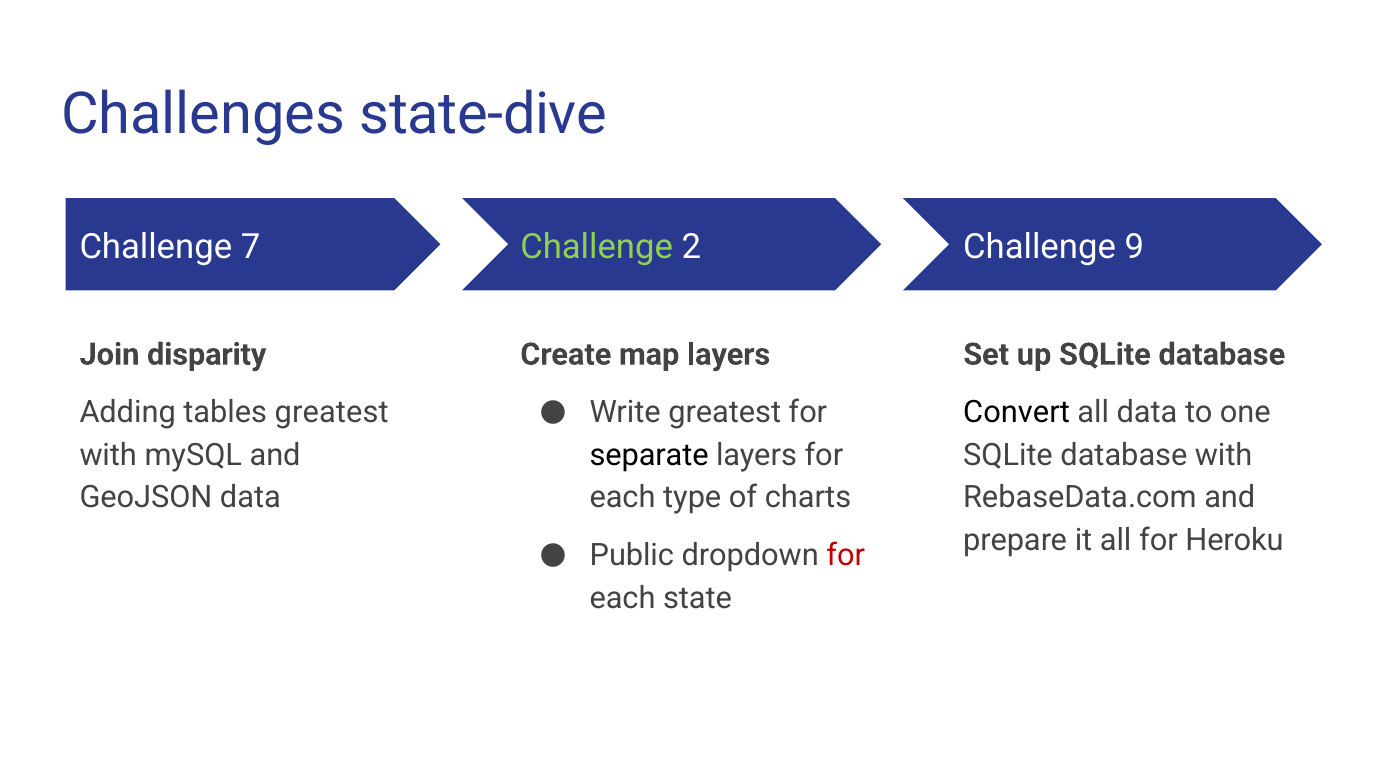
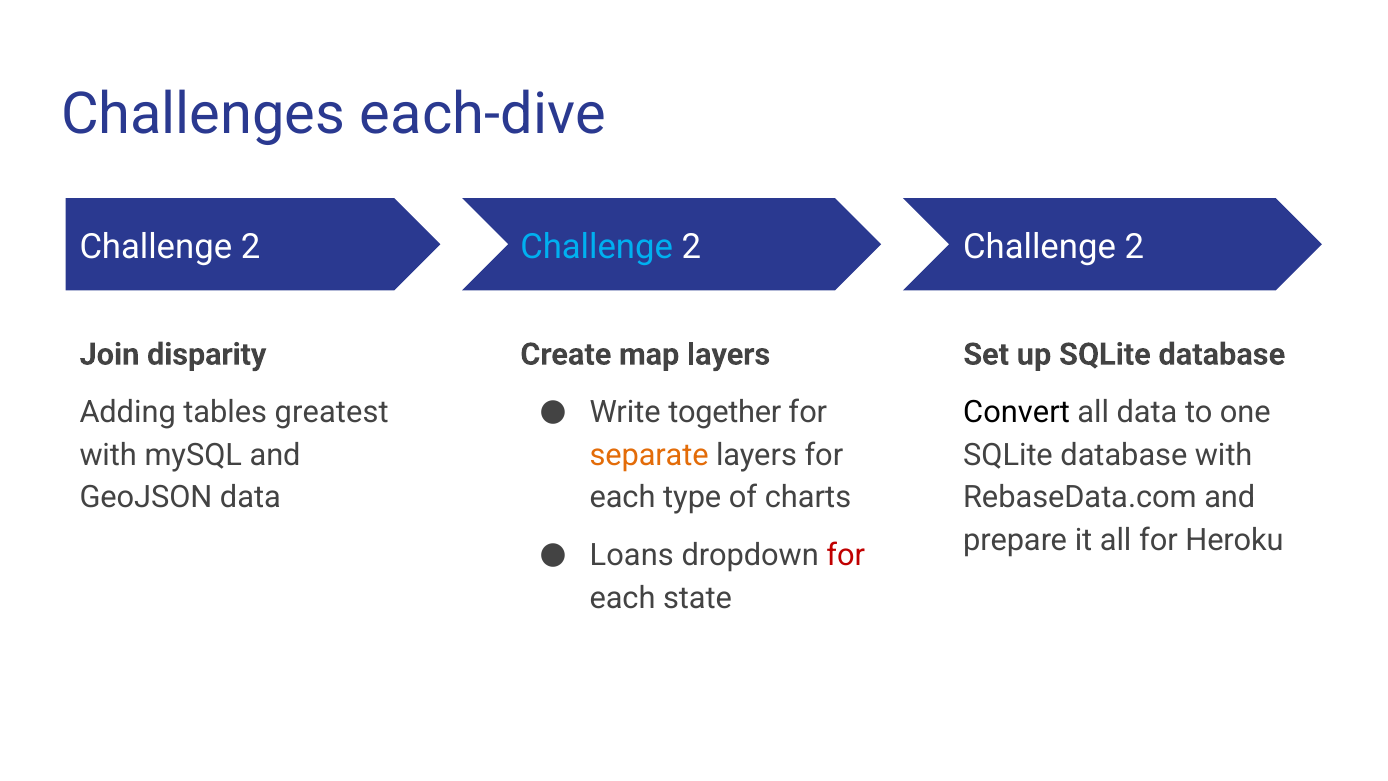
state-dive: state-dive -> each-dive
7 at (251, 247): 7 -> 2
Challenge at (597, 247) colour: light green -> light blue
9 at (1134, 247): 9 -> 2
Write greatest: greatest -> together
separate colour: black -> orange
Public: Public -> Loans
